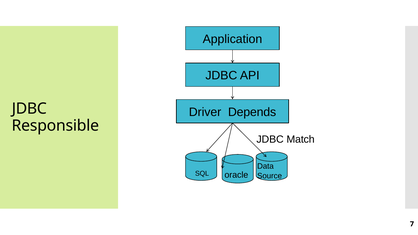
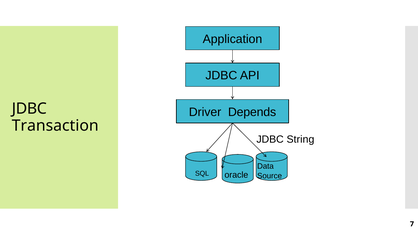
Responsible: Responsible -> Transaction
Match: Match -> String
